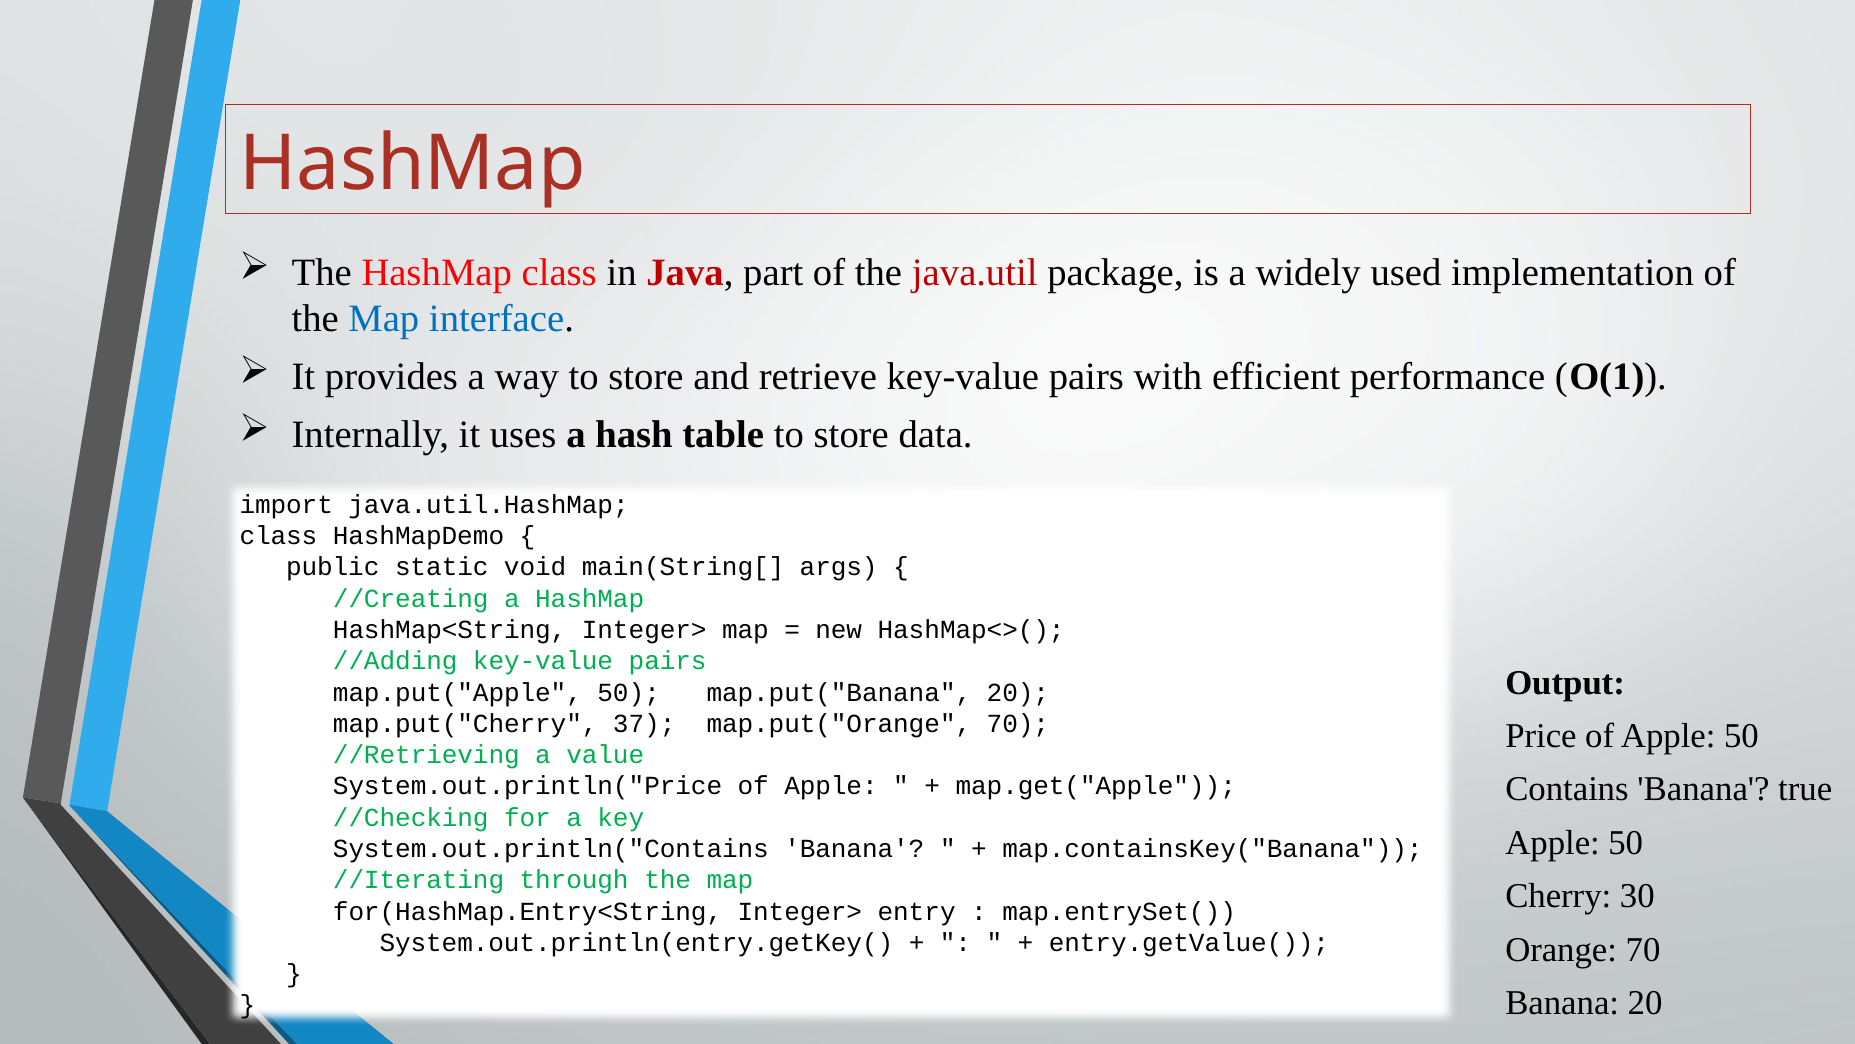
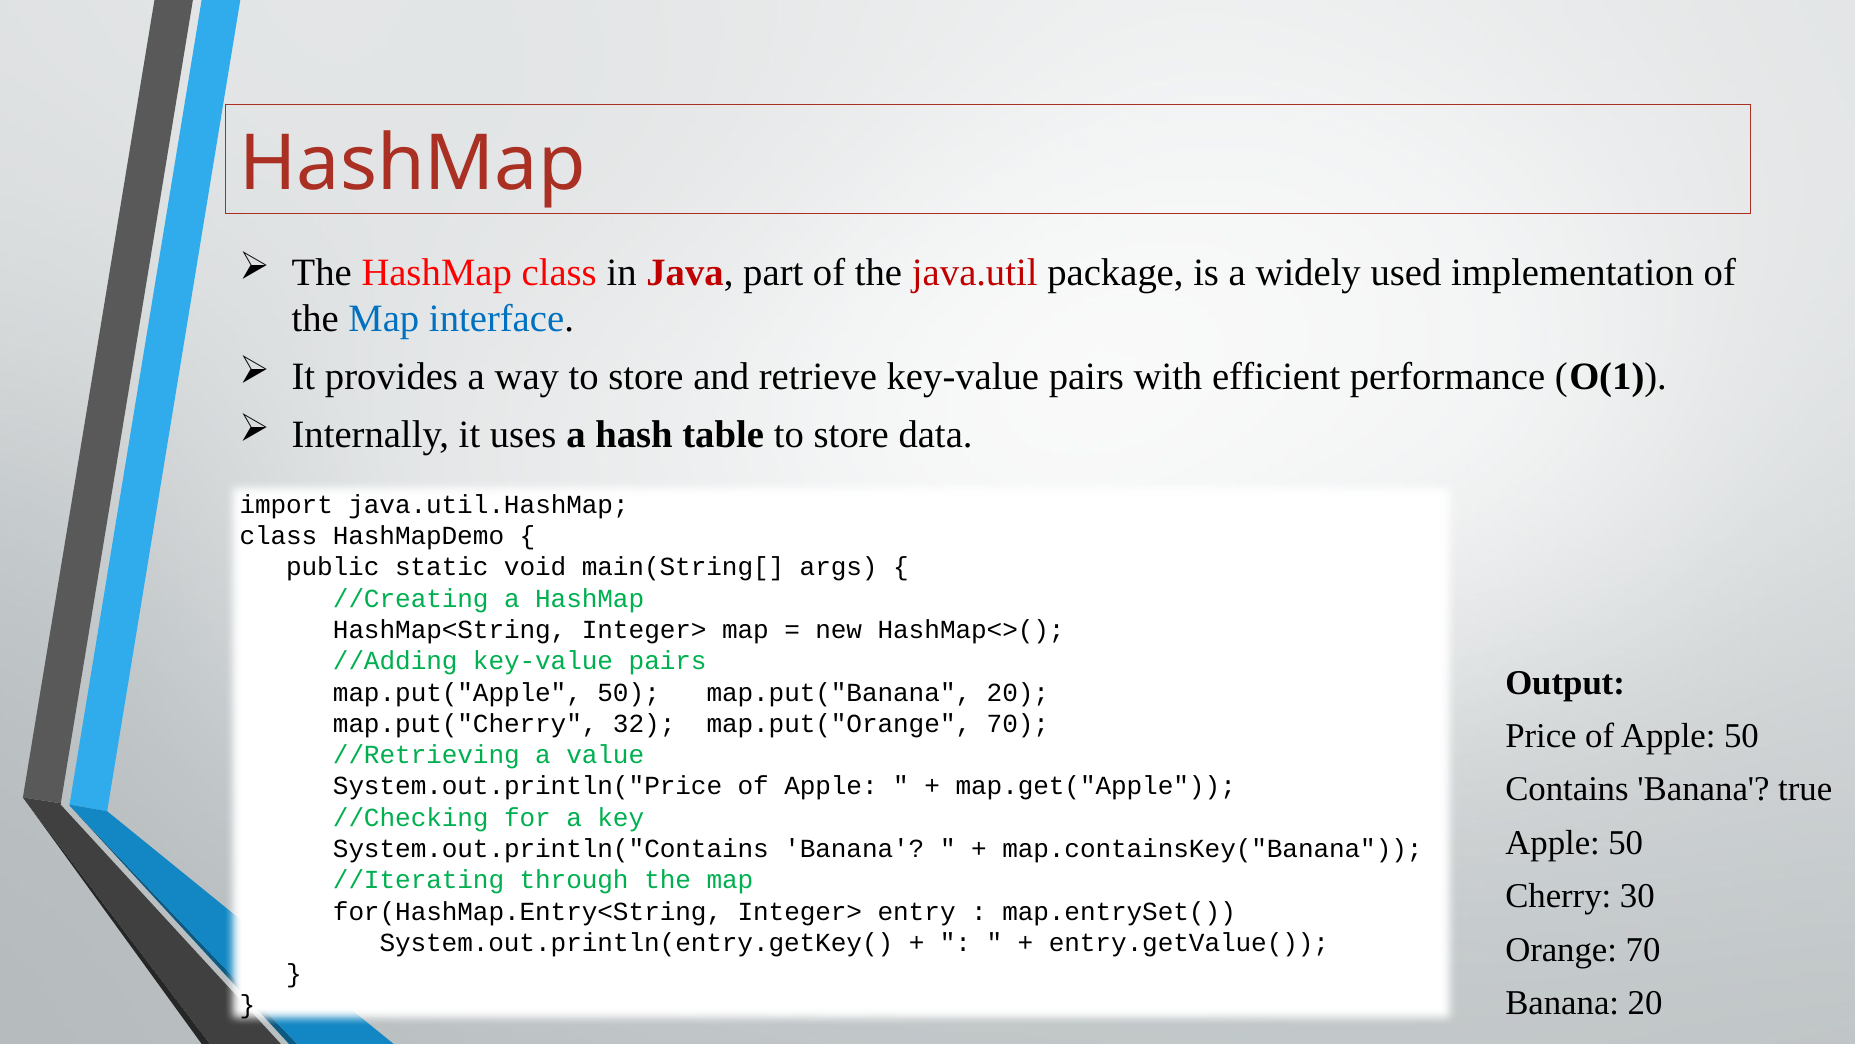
37: 37 -> 32
